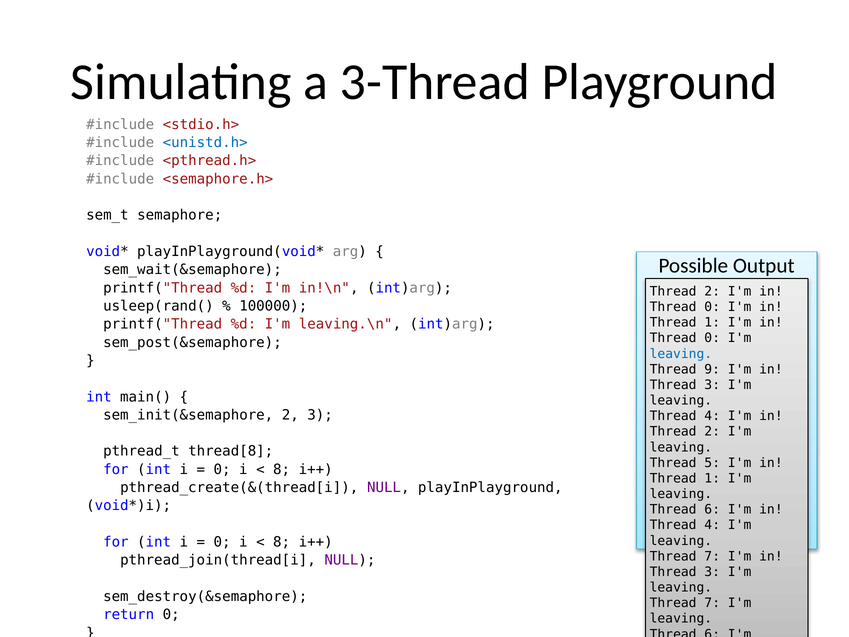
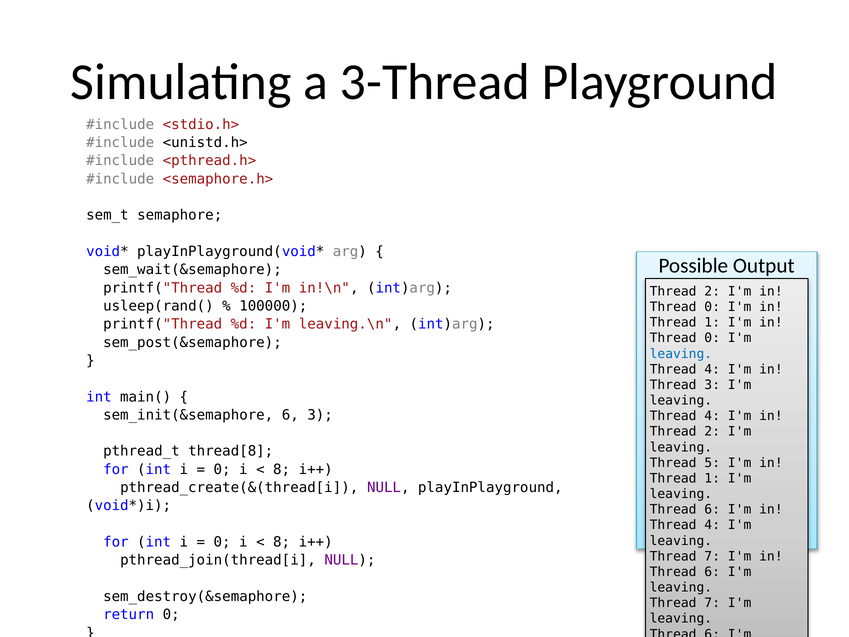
<unistd.h> colour: blue -> black
9 at (712, 369): 9 -> 4
sem_init(&semaphore 2: 2 -> 6
3 at (712, 572): 3 -> 6
